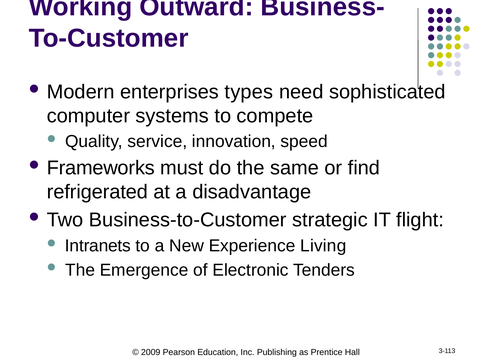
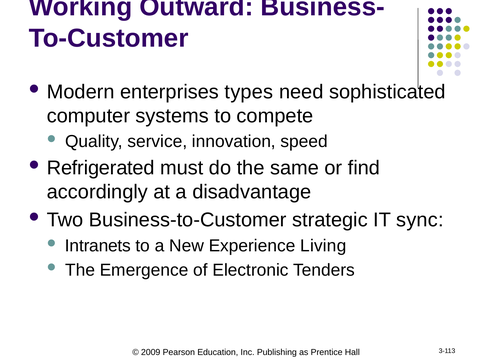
Frameworks: Frameworks -> Refrigerated
refrigerated: refrigerated -> accordingly
flight: flight -> sync
